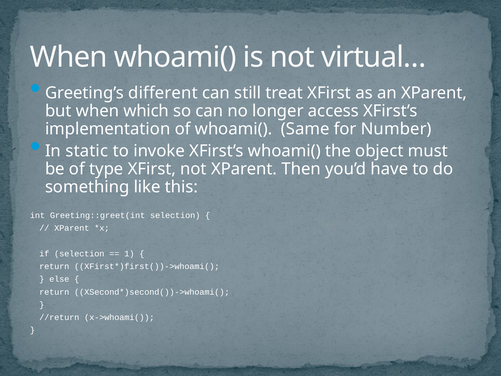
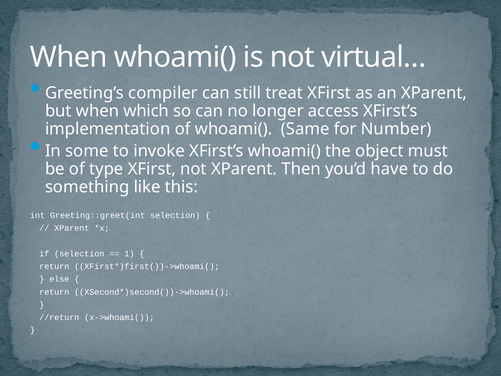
different: different -> compiler
static: static -> some
